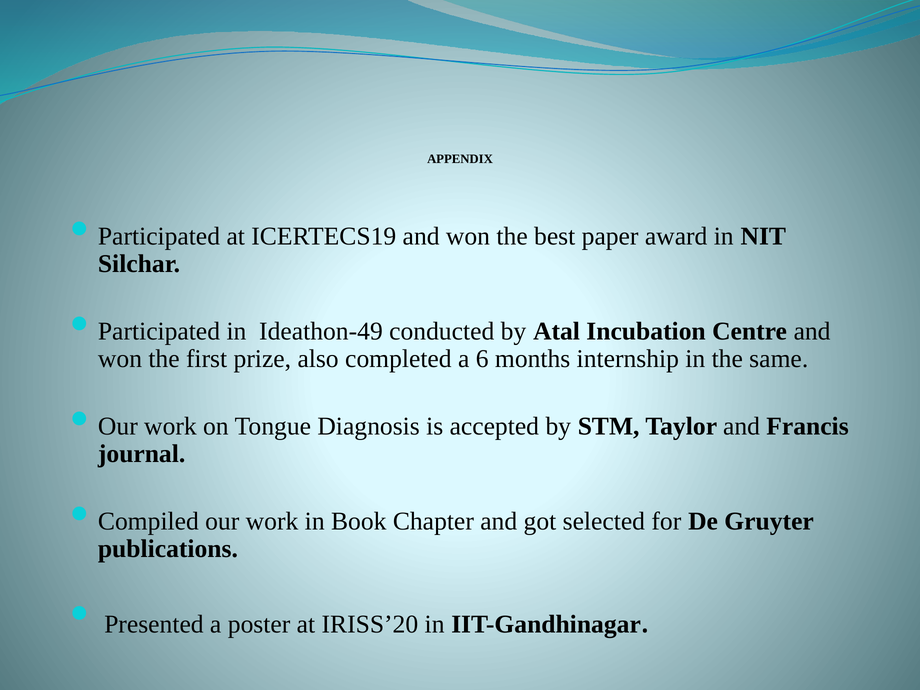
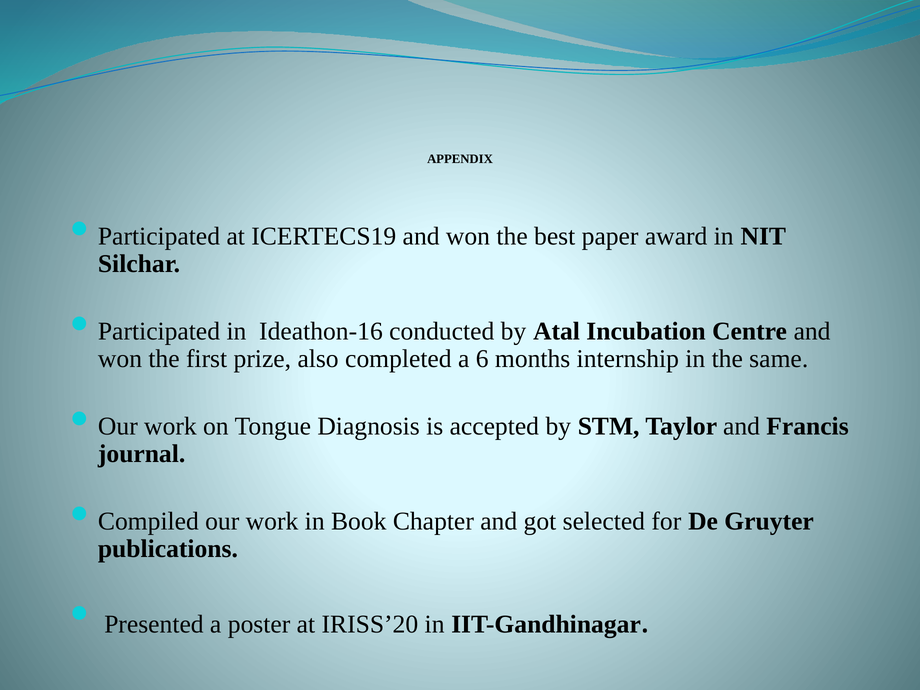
Ideathon-49: Ideathon-49 -> Ideathon-16
